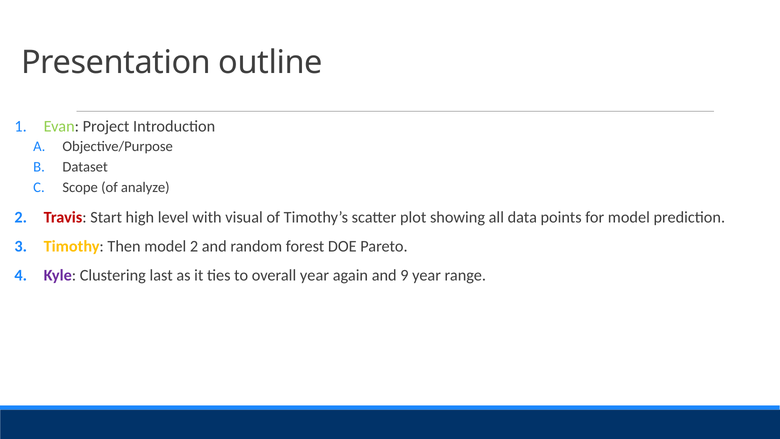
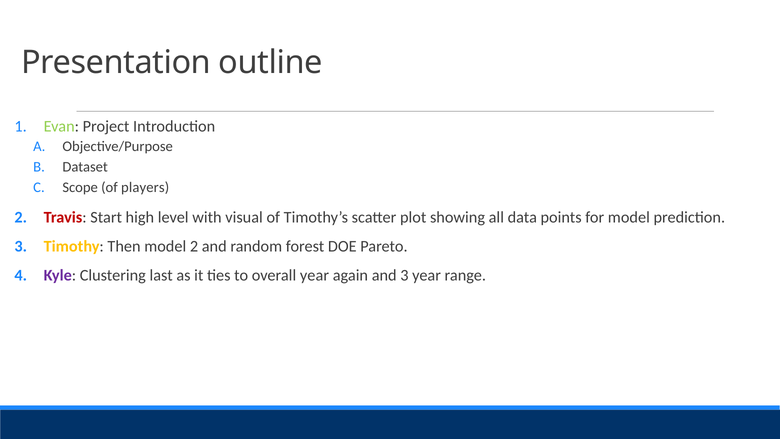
analyze: analyze -> players
and 9: 9 -> 3
